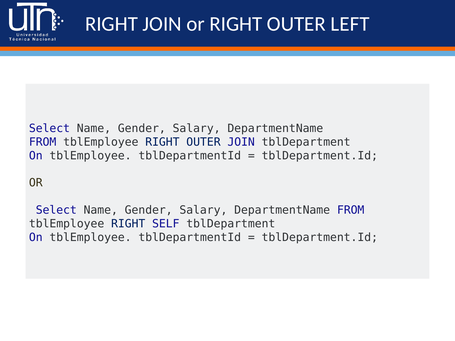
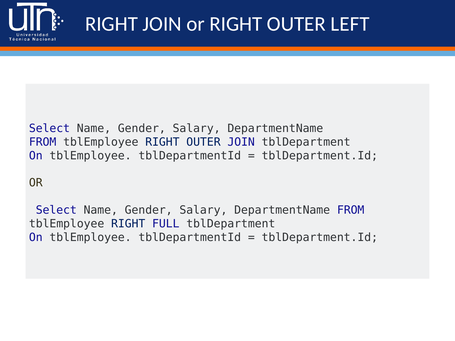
SELF: SELF -> FULL
